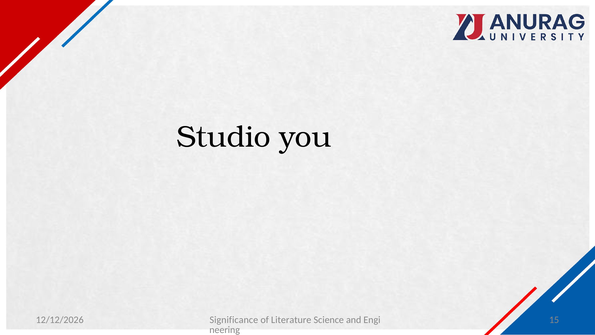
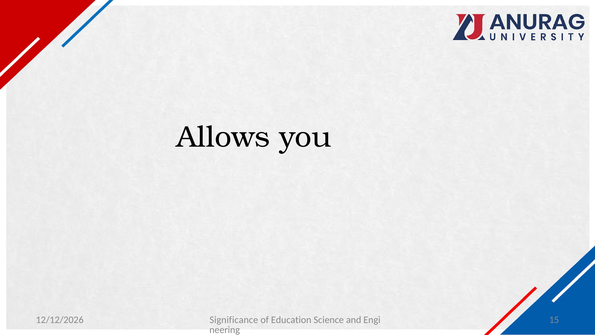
Studio: Studio -> Allows
Literature: Literature -> Education
